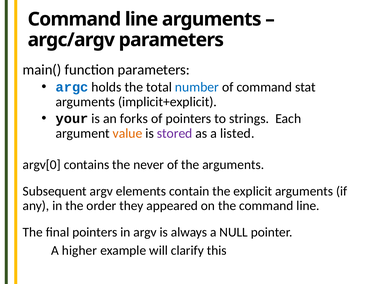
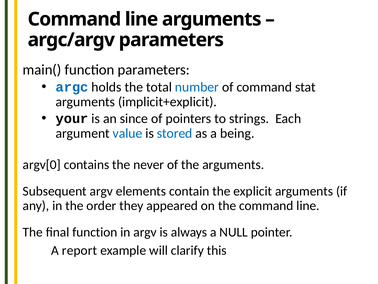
forks: forks -> since
value colour: orange -> blue
stored colour: purple -> blue
listed: listed -> being
final pointers: pointers -> function
higher: higher -> report
